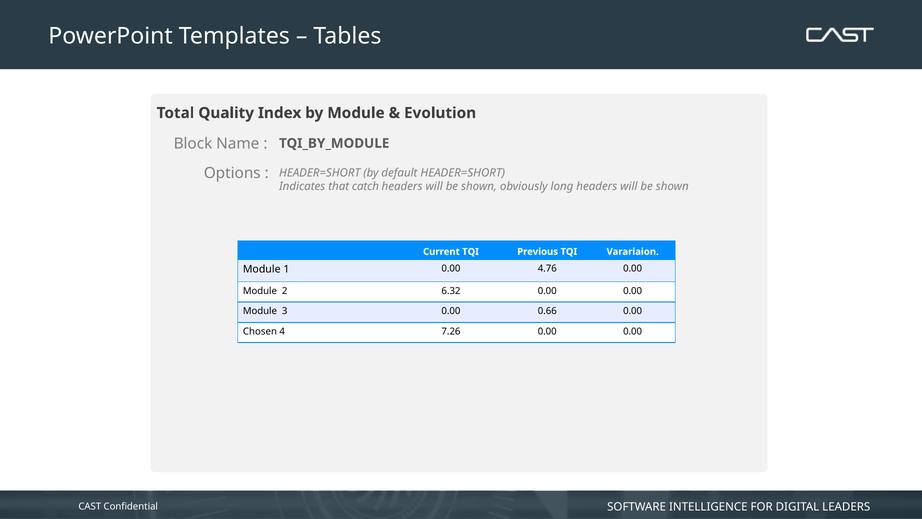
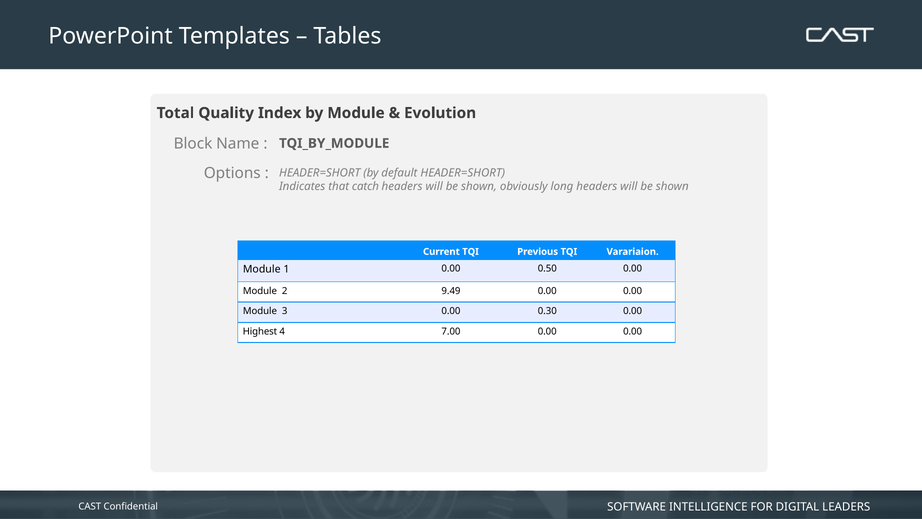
4.76: 4.76 -> 0.50
6.32: 6.32 -> 9.49
0.66: 0.66 -> 0.30
Chosen: Chosen -> Highest
7.26: 7.26 -> 7.00
